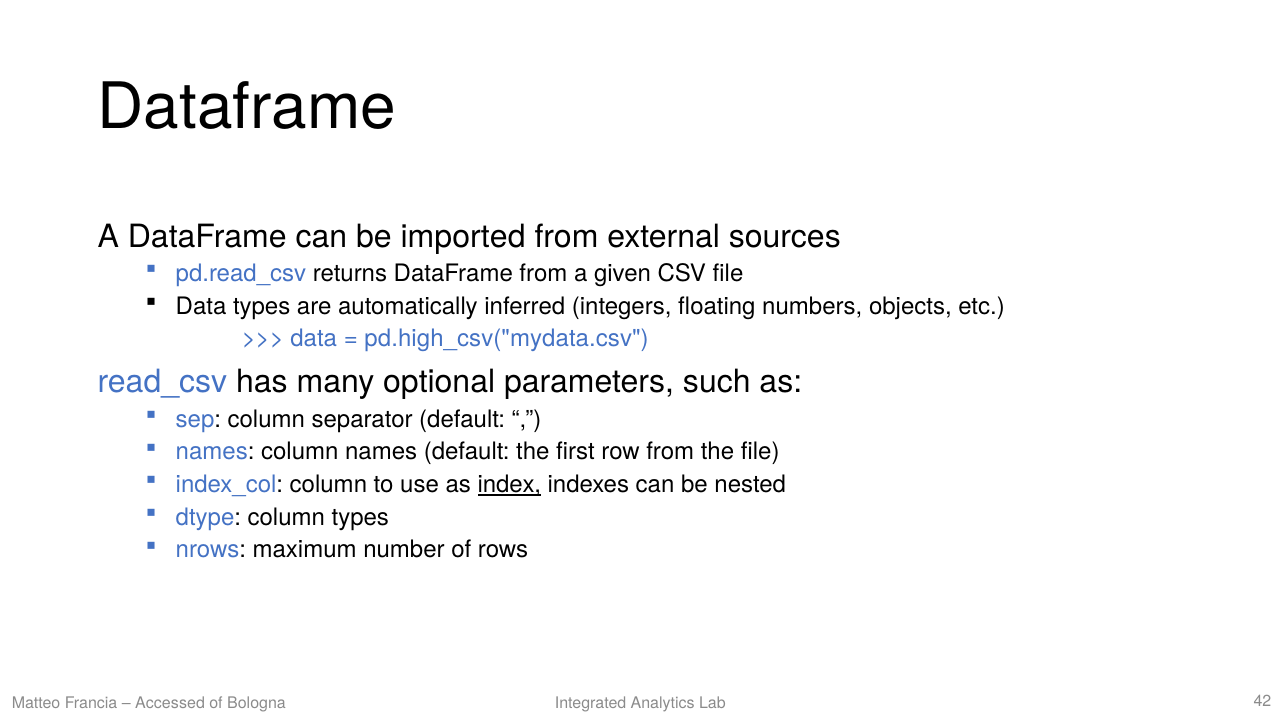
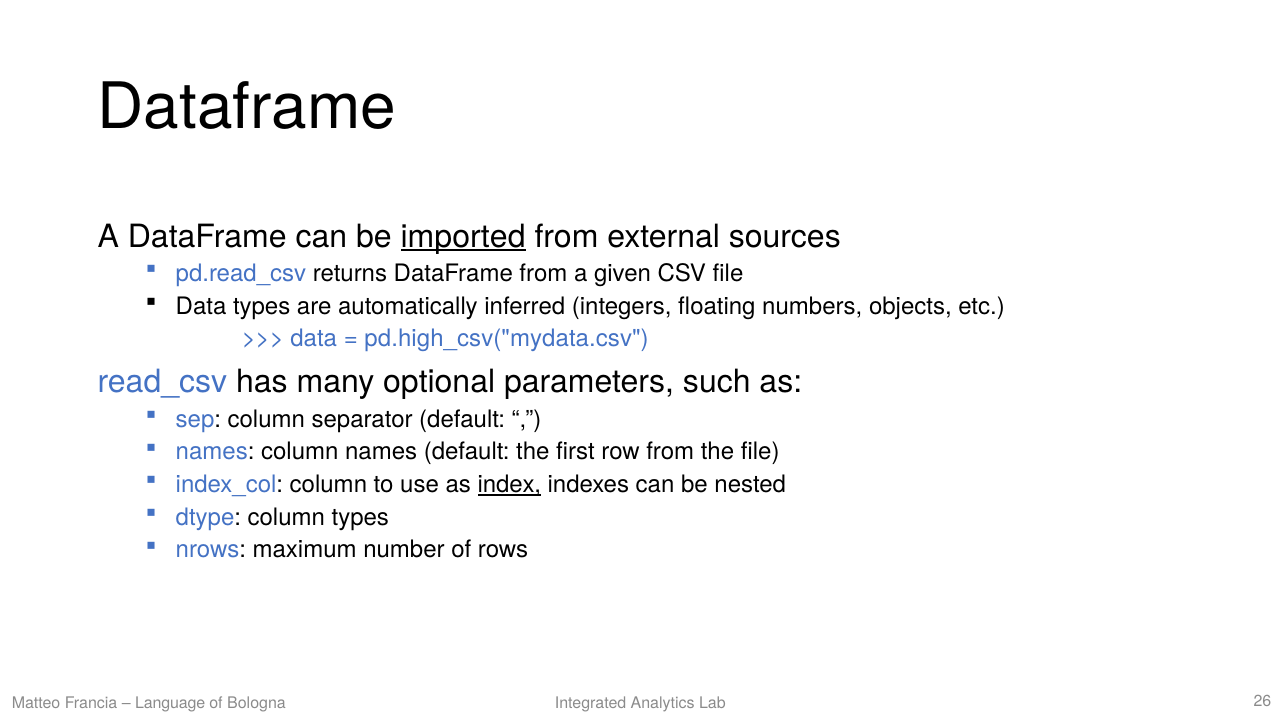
imported underline: none -> present
Accessed: Accessed -> Language
42: 42 -> 26
